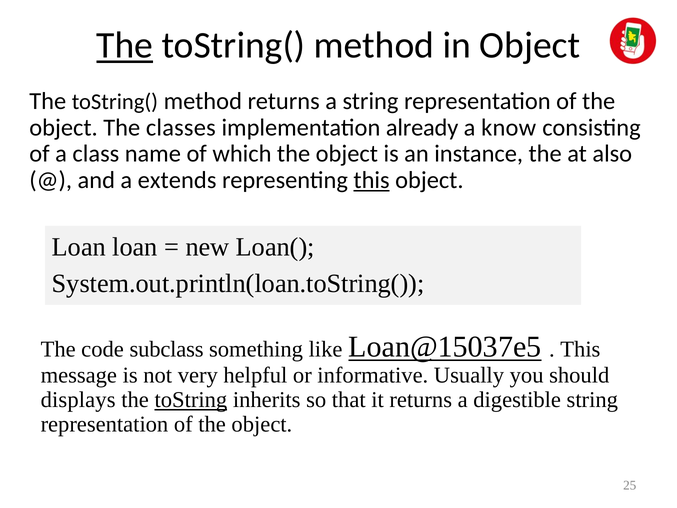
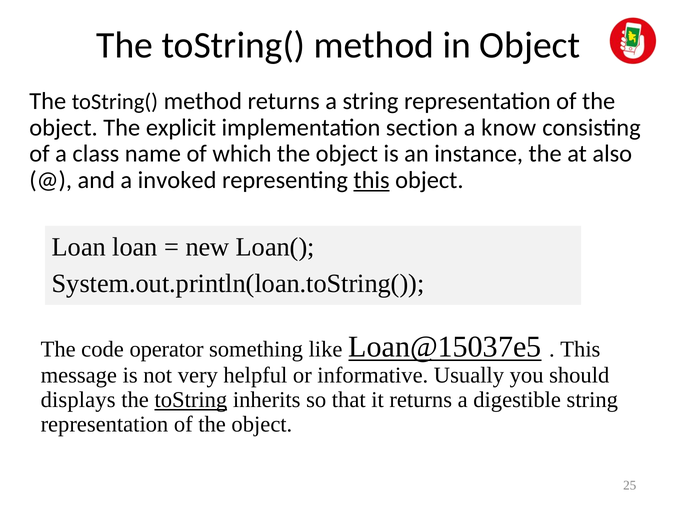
The at (125, 45) underline: present -> none
classes: classes -> explicit
already: already -> section
extends: extends -> invoked
subclass: subclass -> operator
